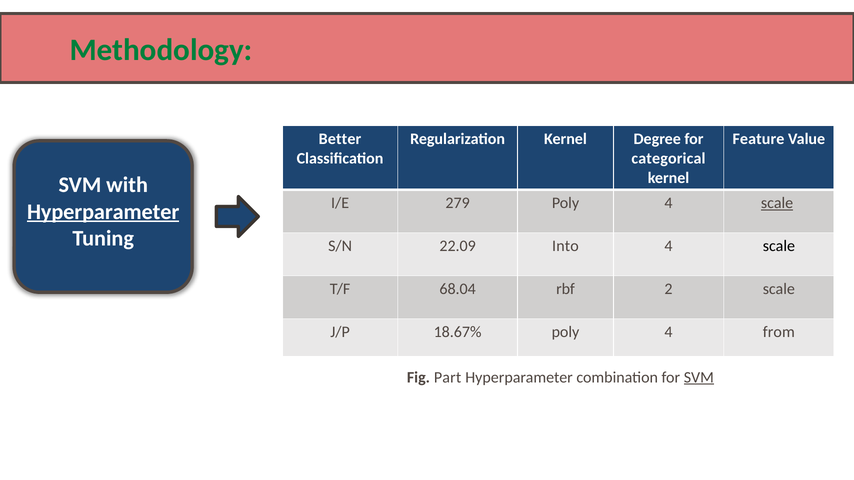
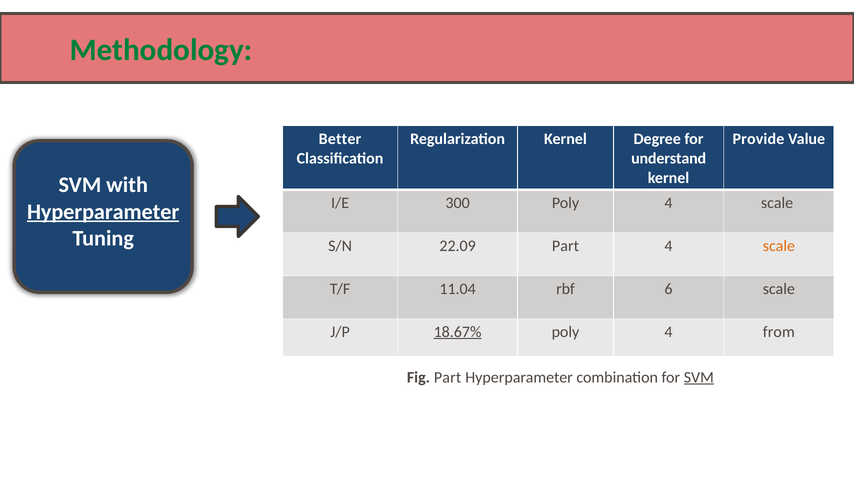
Feature: Feature -> Provide
categorical: categorical -> understand
279: 279 -> 300
scale at (777, 203) underline: present -> none
22.09 Into: Into -> Part
scale at (779, 246) colour: black -> orange
68.04: 68.04 -> 11.04
2: 2 -> 6
18.67% underline: none -> present
